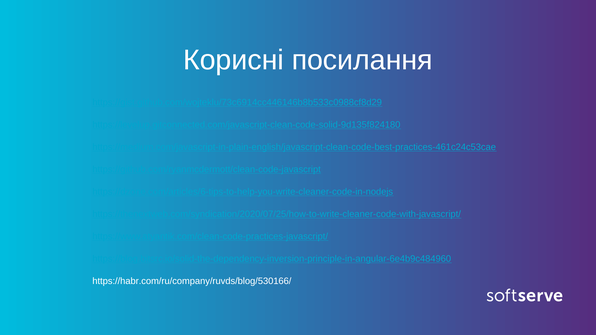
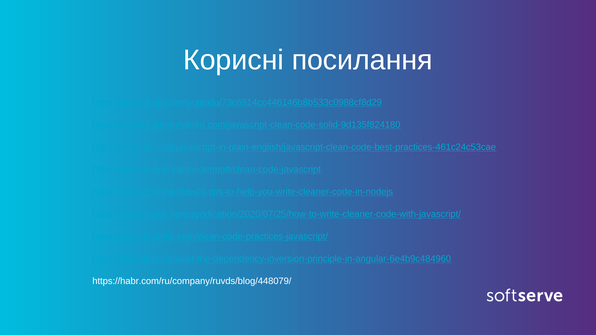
https://habr.com/ru/company/ruvds/blog/530166/: https://habr.com/ru/company/ruvds/blog/530166/ -> https://habr.com/ru/company/ruvds/blog/448079/
